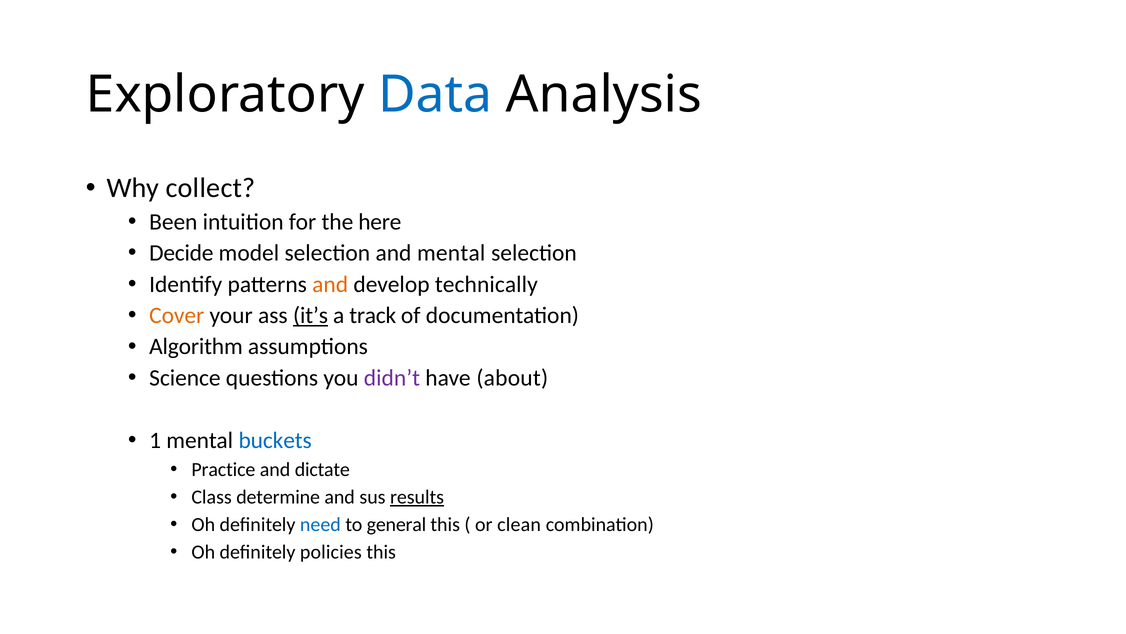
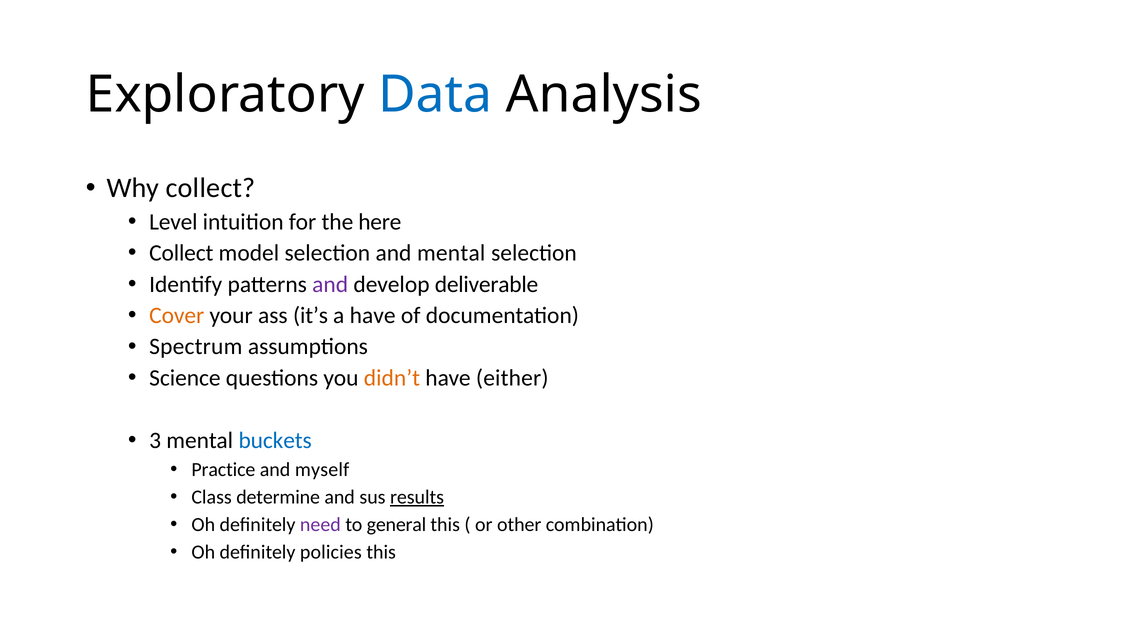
Been: Been -> Level
Decide at (181, 253): Decide -> Collect
and at (330, 284) colour: orange -> purple
technically: technically -> deliverable
it’s underline: present -> none
a track: track -> have
Algorithm: Algorithm -> Spectrum
didn’t colour: purple -> orange
about: about -> either
1: 1 -> 3
dictate: dictate -> myself
need colour: blue -> purple
clean: clean -> other
